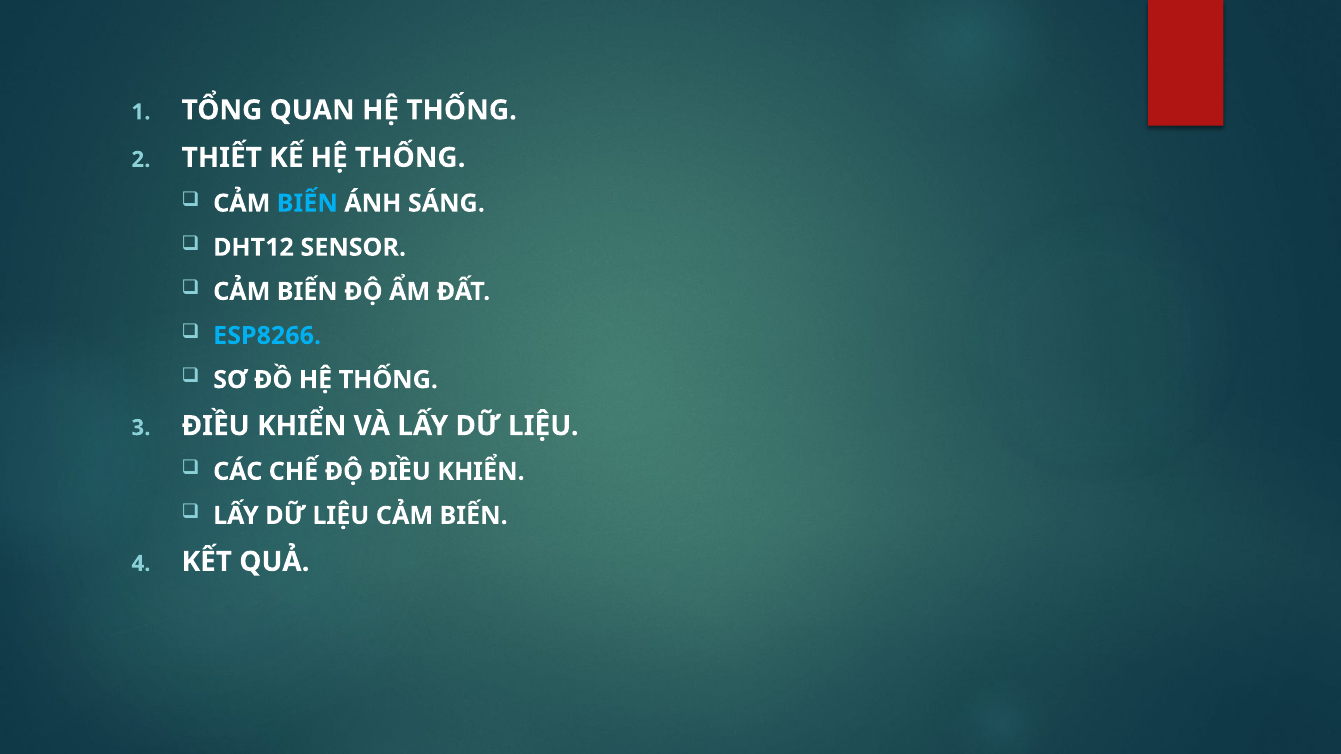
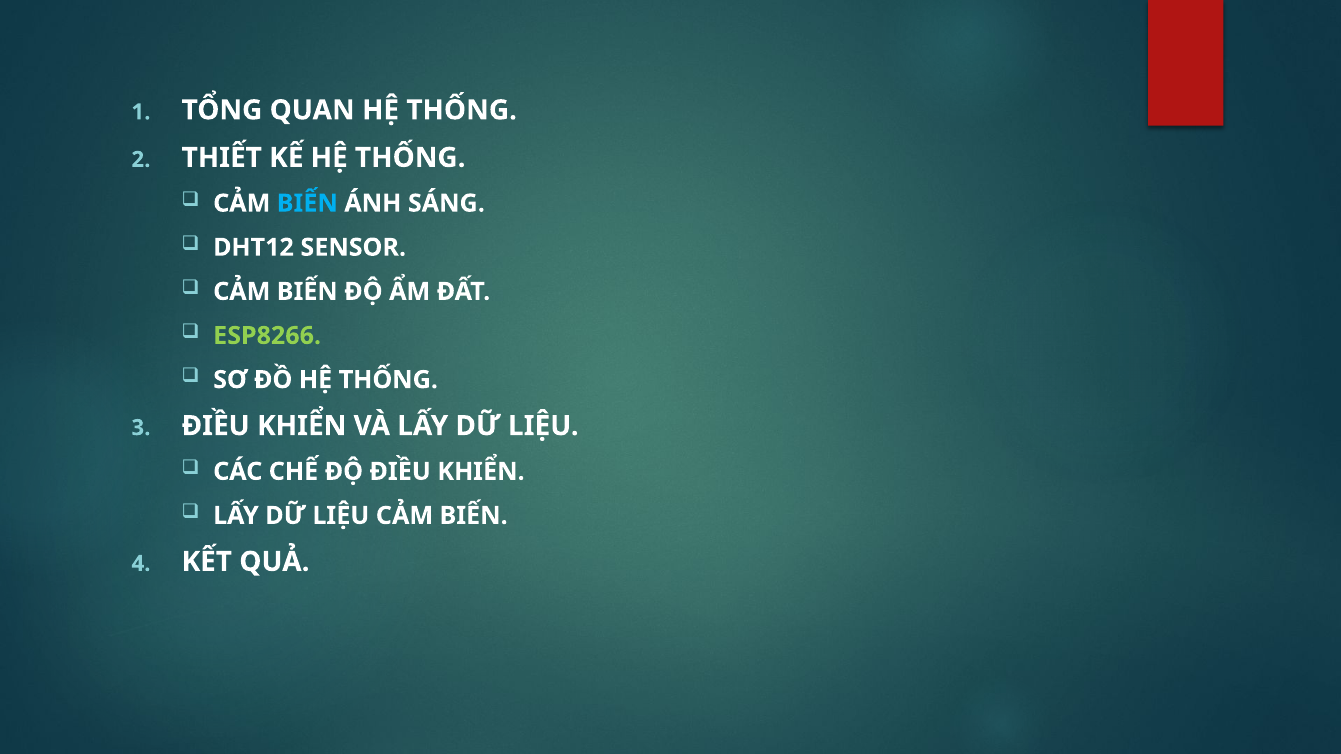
ESP8266 colour: light blue -> light green
